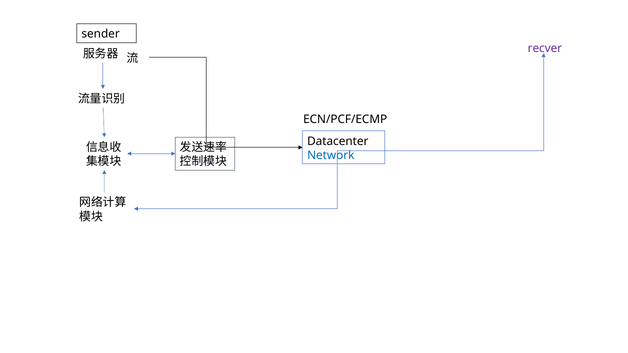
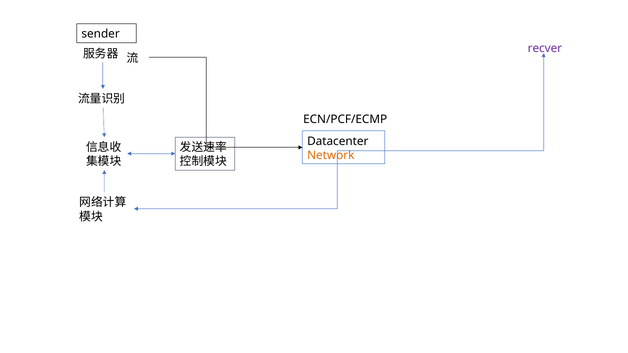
Network colour: blue -> orange
